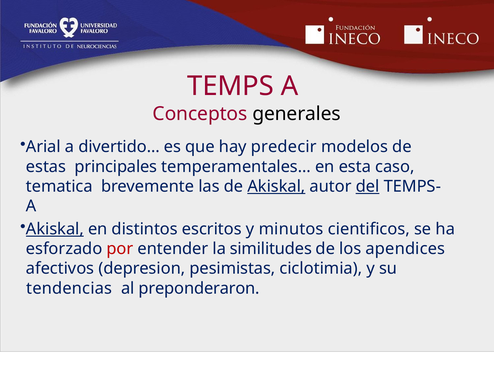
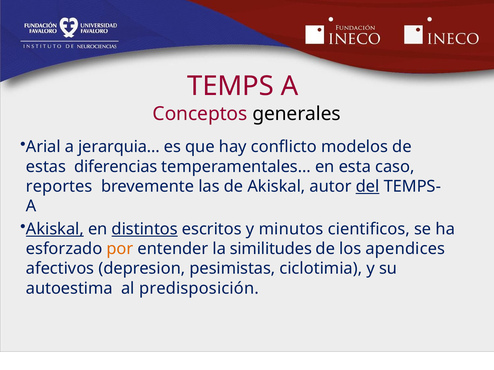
divertido…: divertido… -> jerarquia…
predecir: predecir -> conflicto
principales: principales -> diferencias
tematica: tematica -> reportes
Akiskal at (276, 187) underline: present -> none
distintos underline: none -> present
por colour: red -> orange
tendencias: tendencias -> autoestima
preponderaron: preponderaron -> predisposición
